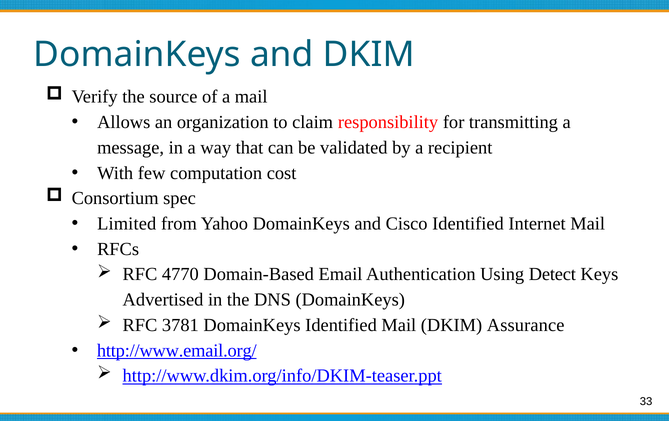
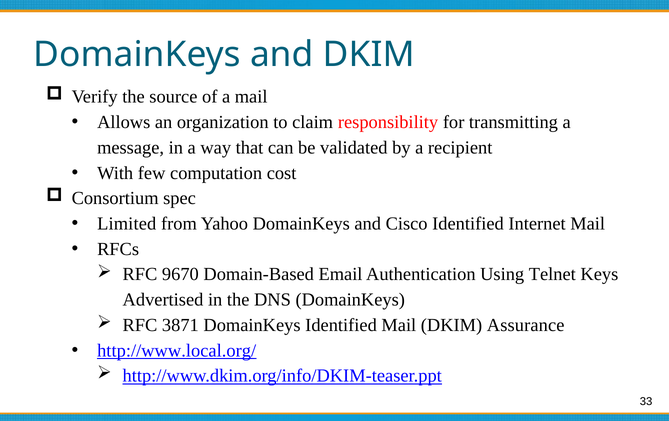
4770: 4770 -> 9670
Detect: Detect -> Telnet
3781: 3781 -> 3871
http://www.email.org/: http://www.email.org/ -> http://www.local.org/
